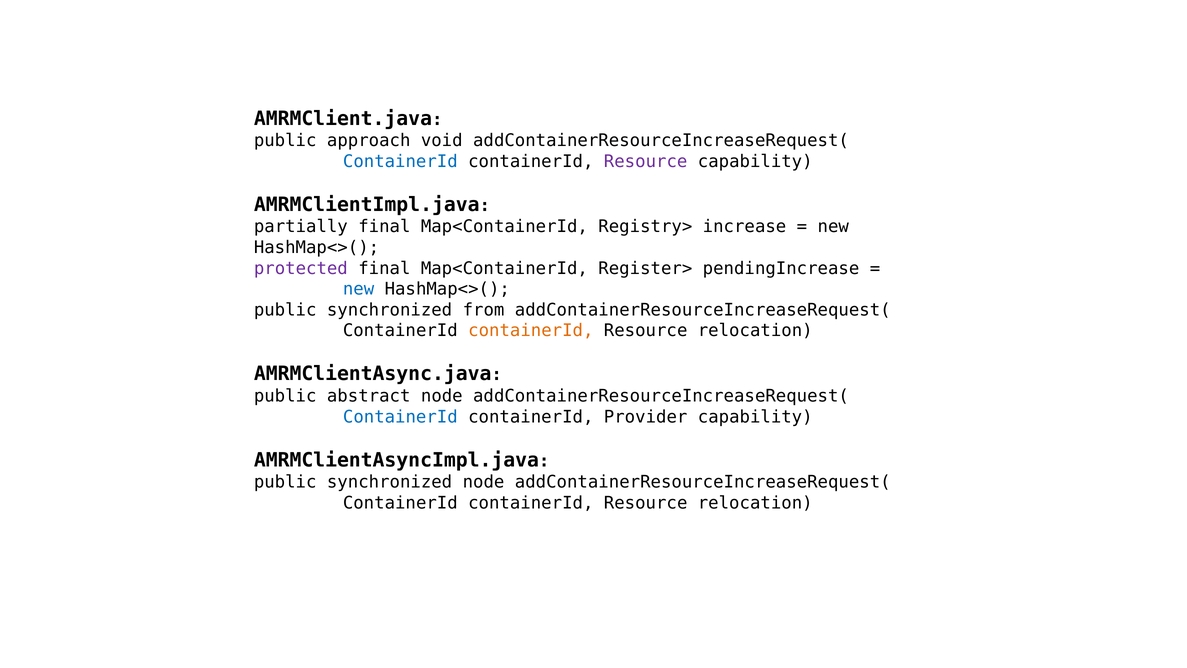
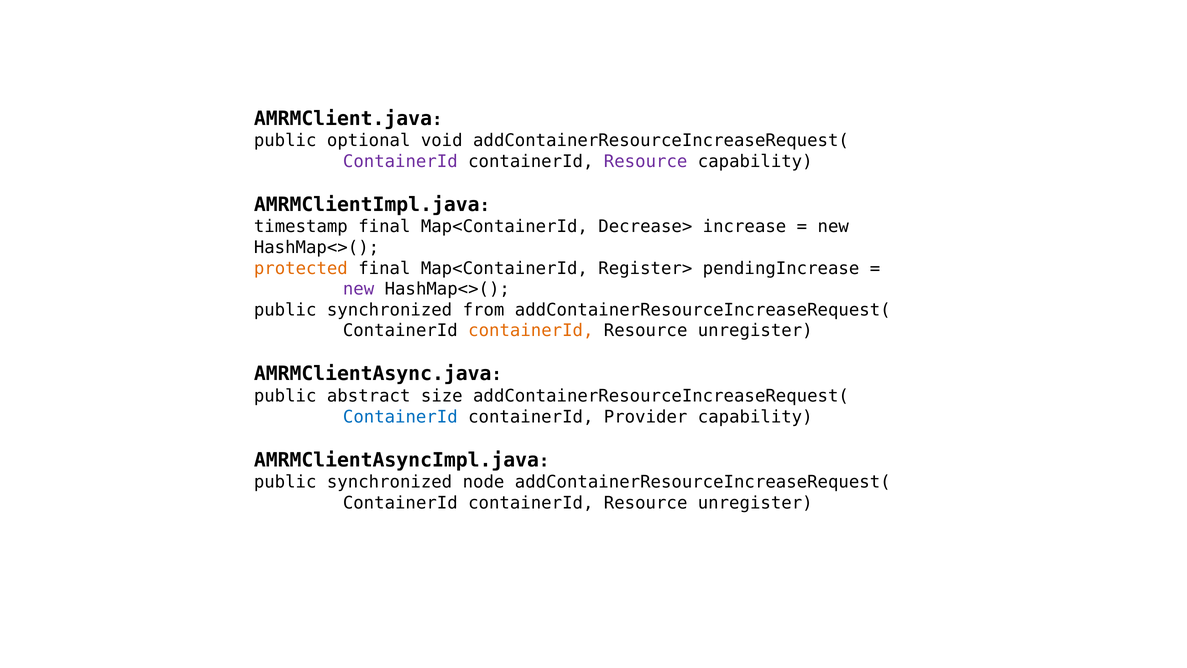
approach: approach -> optional
ContainerId at (400, 161) colour: blue -> purple
partially: partially -> timestamp
Registry>: Registry> -> Decrease>
protected colour: purple -> orange
new at (359, 289) colour: blue -> purple
relocation at (755, 331): relocation -> unregister
abstract node: node -> size
relocation at (755, 503): relocation -> unregister
